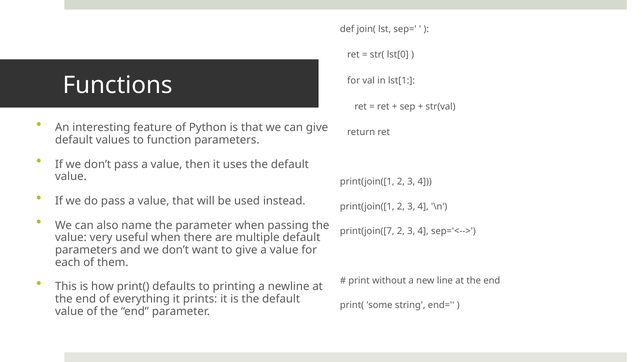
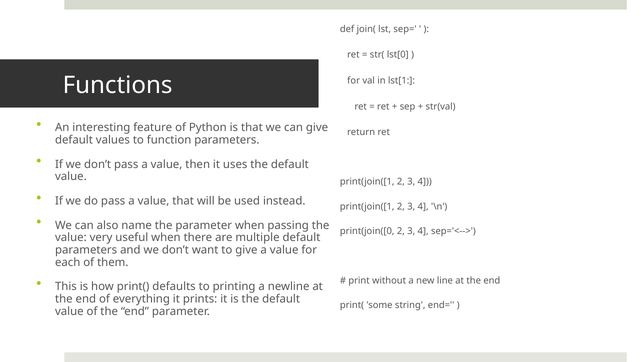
print(join([7: print(join([7 -> print(join([0
